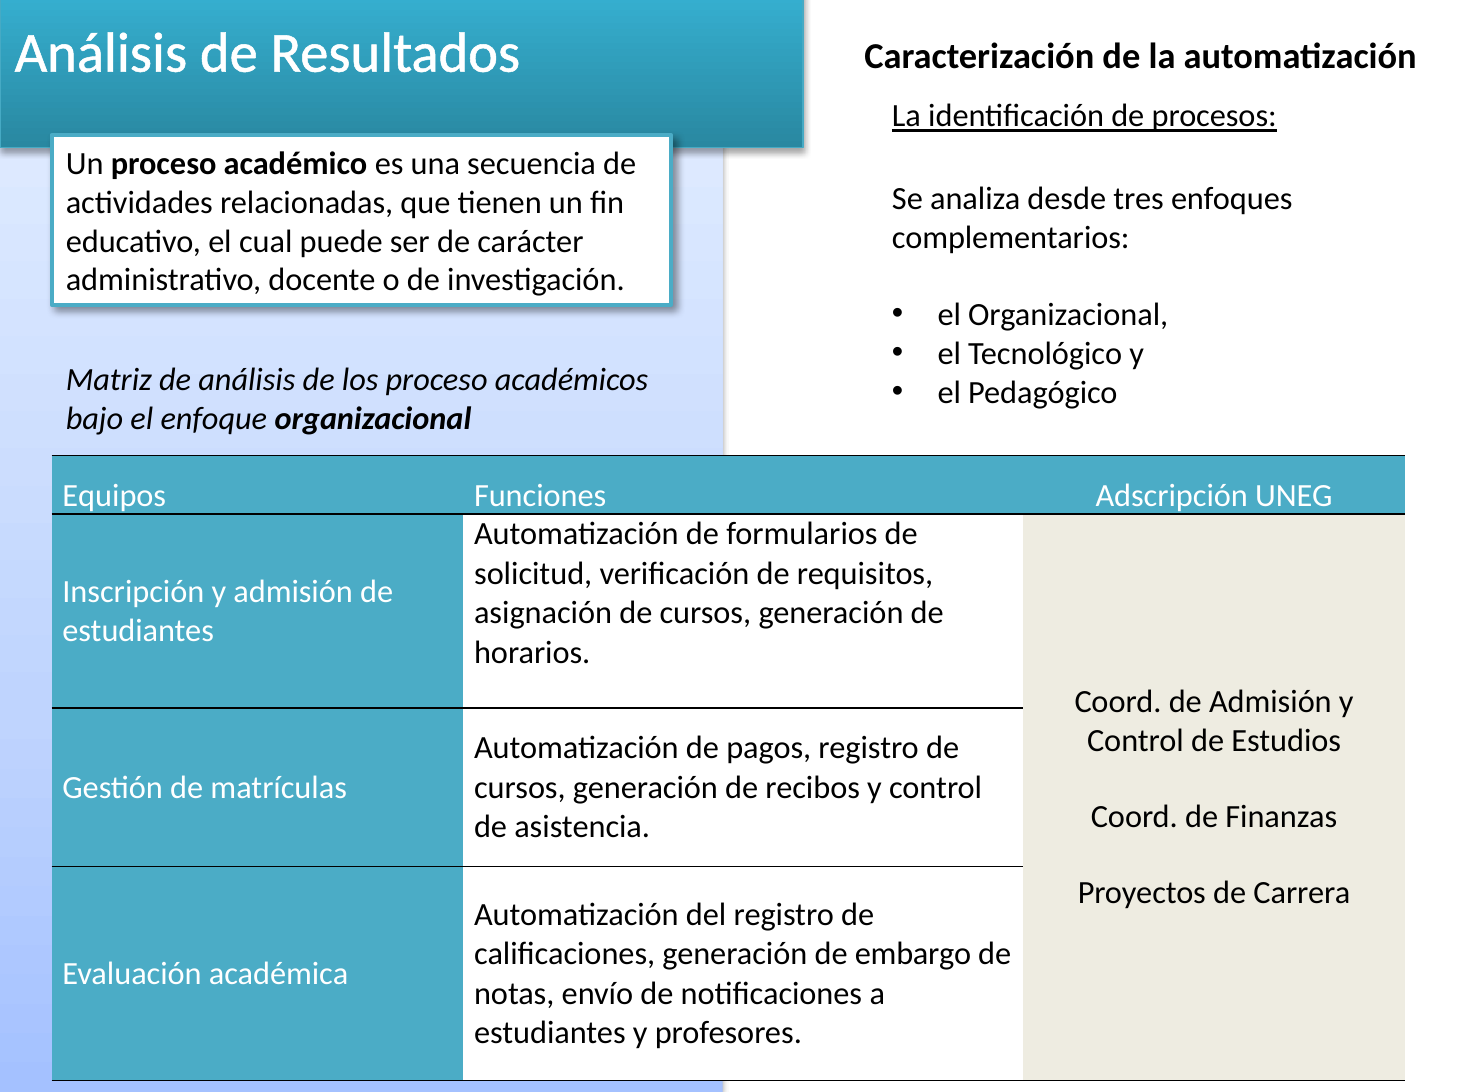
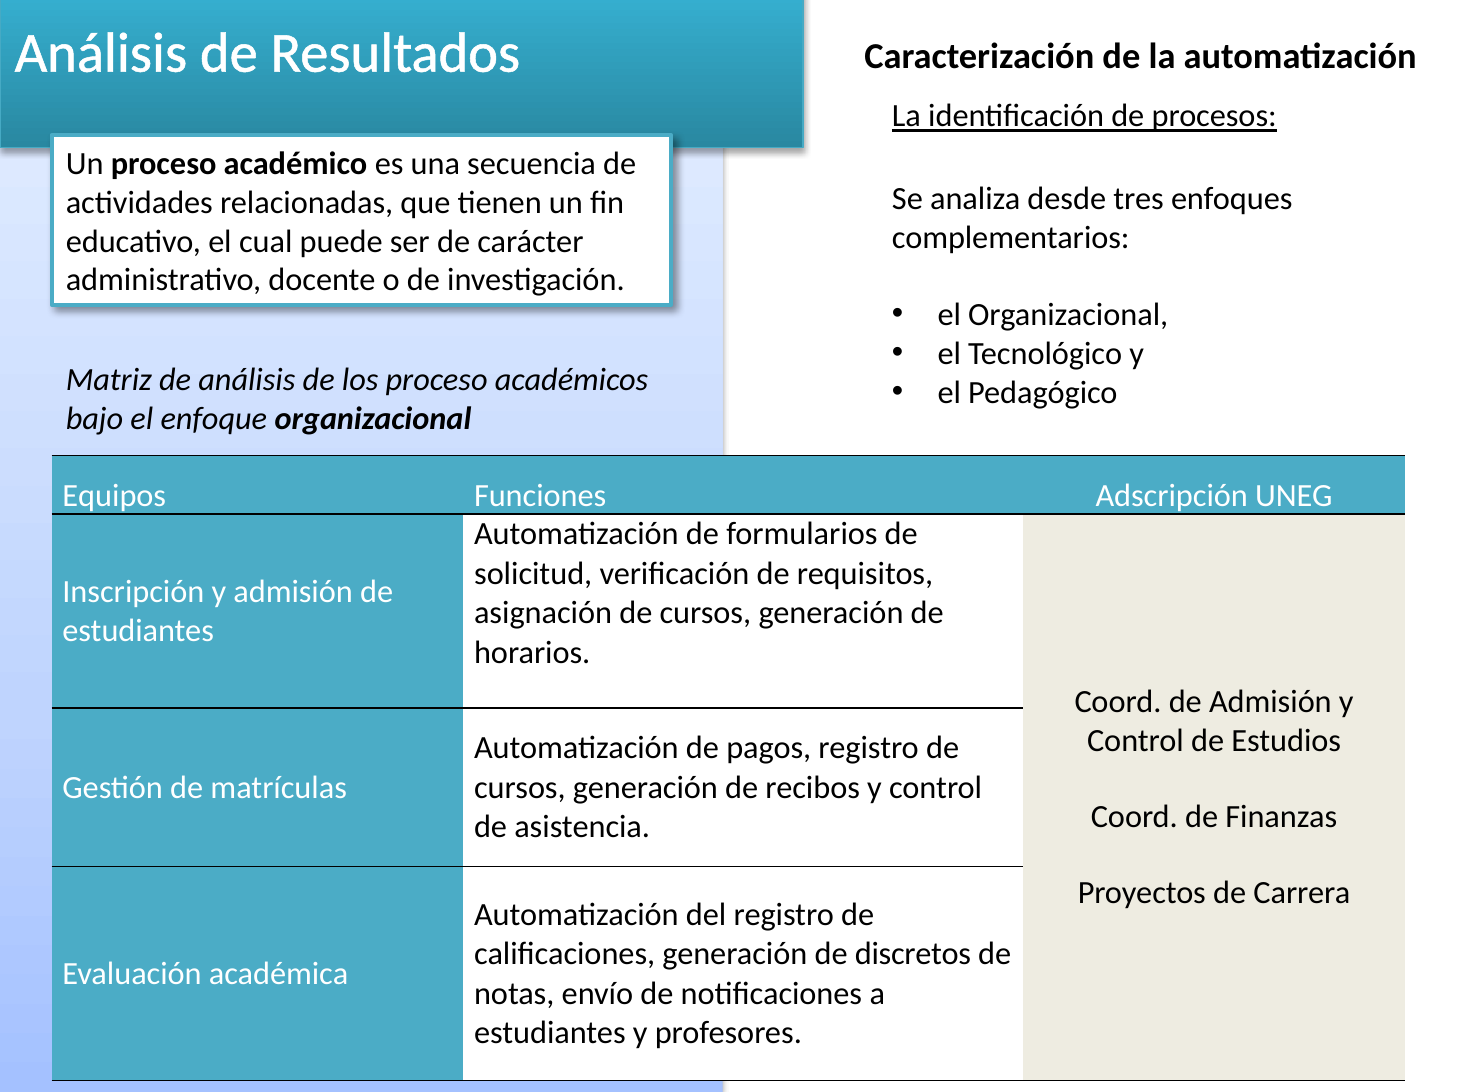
embargo: embargo -> discretos
